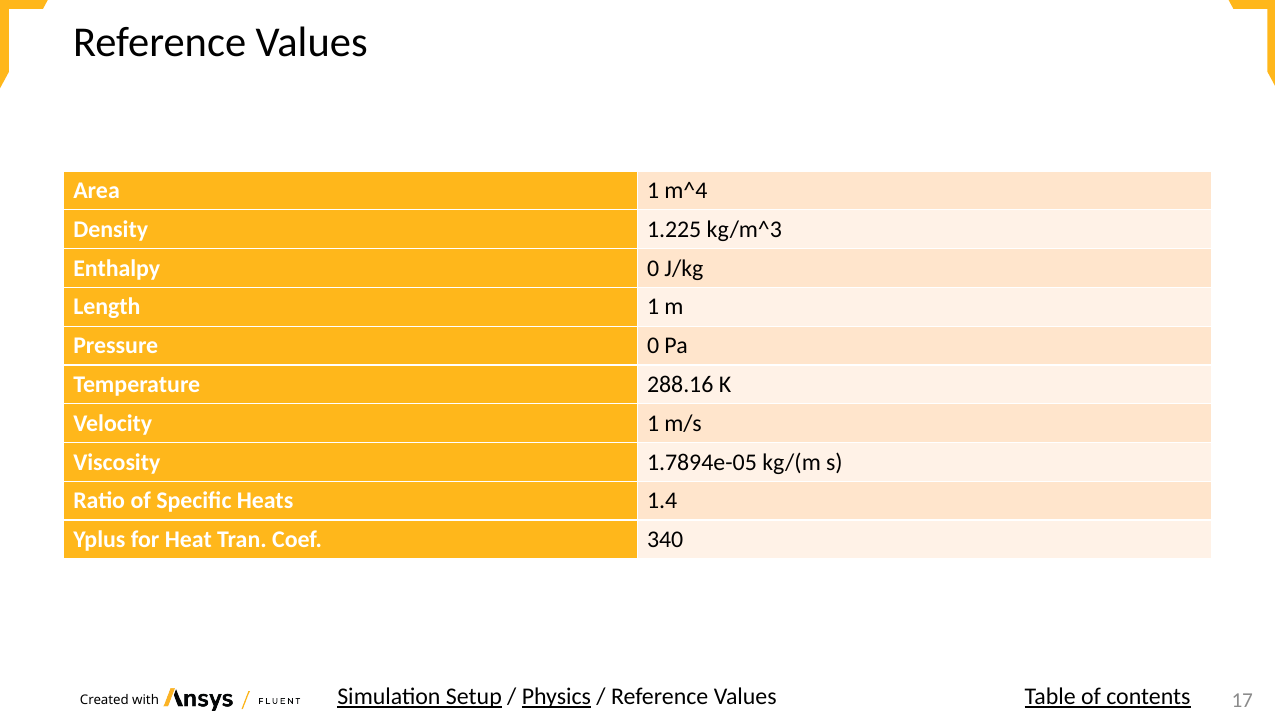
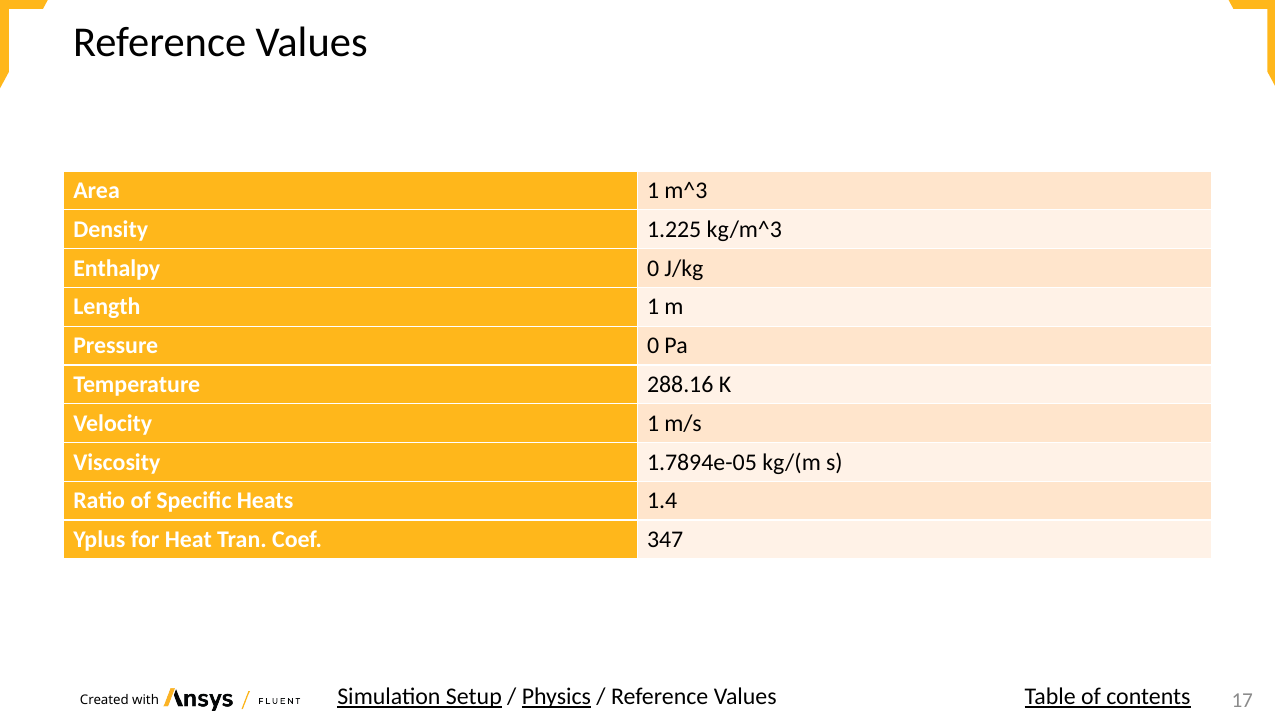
m^4: m^4 -> m^3
340: 340 -> 347
